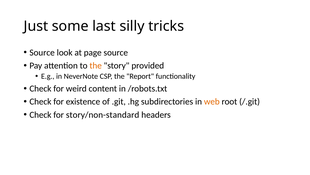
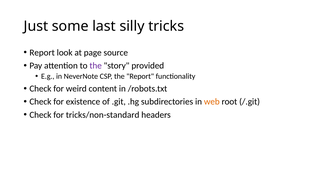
Source at (42, 52): Source -> Report
the at (96, 65) colour: orange -> purple
story/non-standard: story/non-standard -> tricks/non-standard
